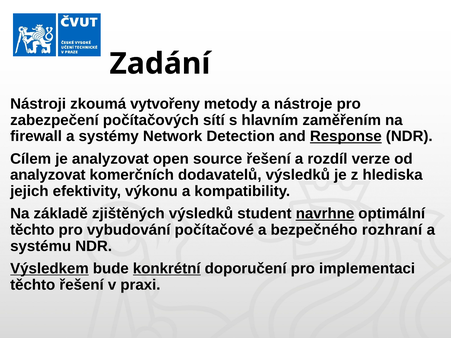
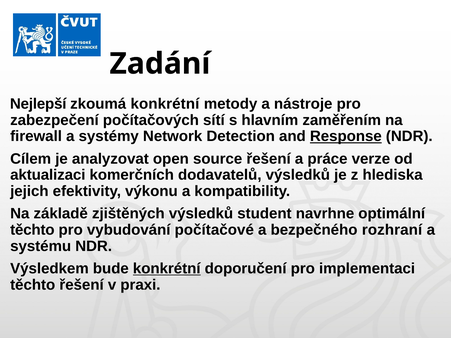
Nástroji: Nástroji -> Nejlepší
zkoumá vytvořeny: vytvořeny -> konkrétní
rozdíl: rozdíl -> práce
analyzovat at (48, 175): analyzovat -> aktualizaci
navrhne underline: present -> none
Výsledkem underline: present -> none
